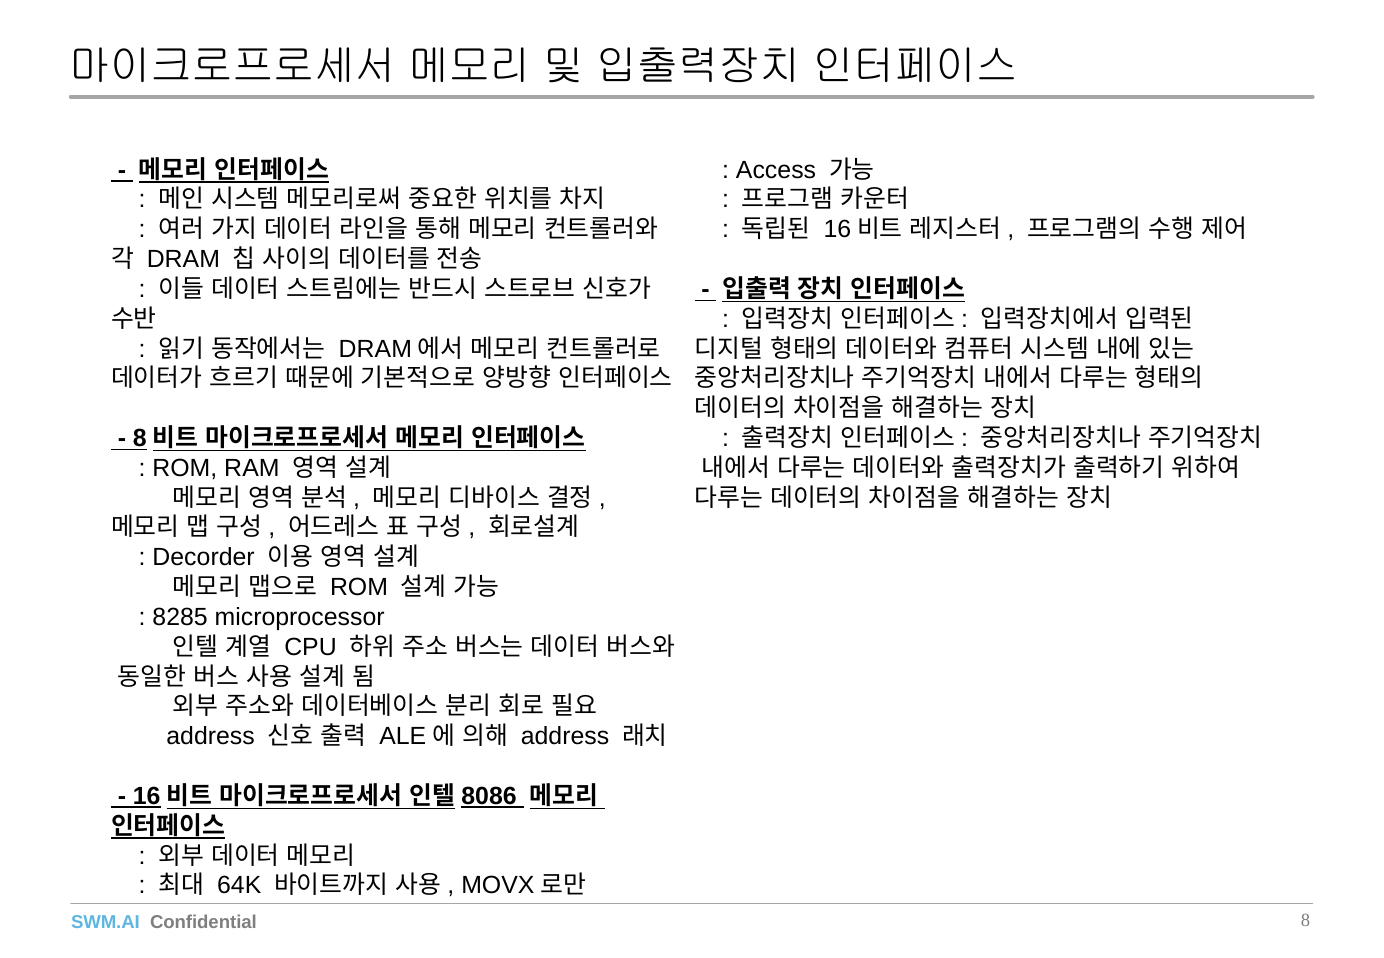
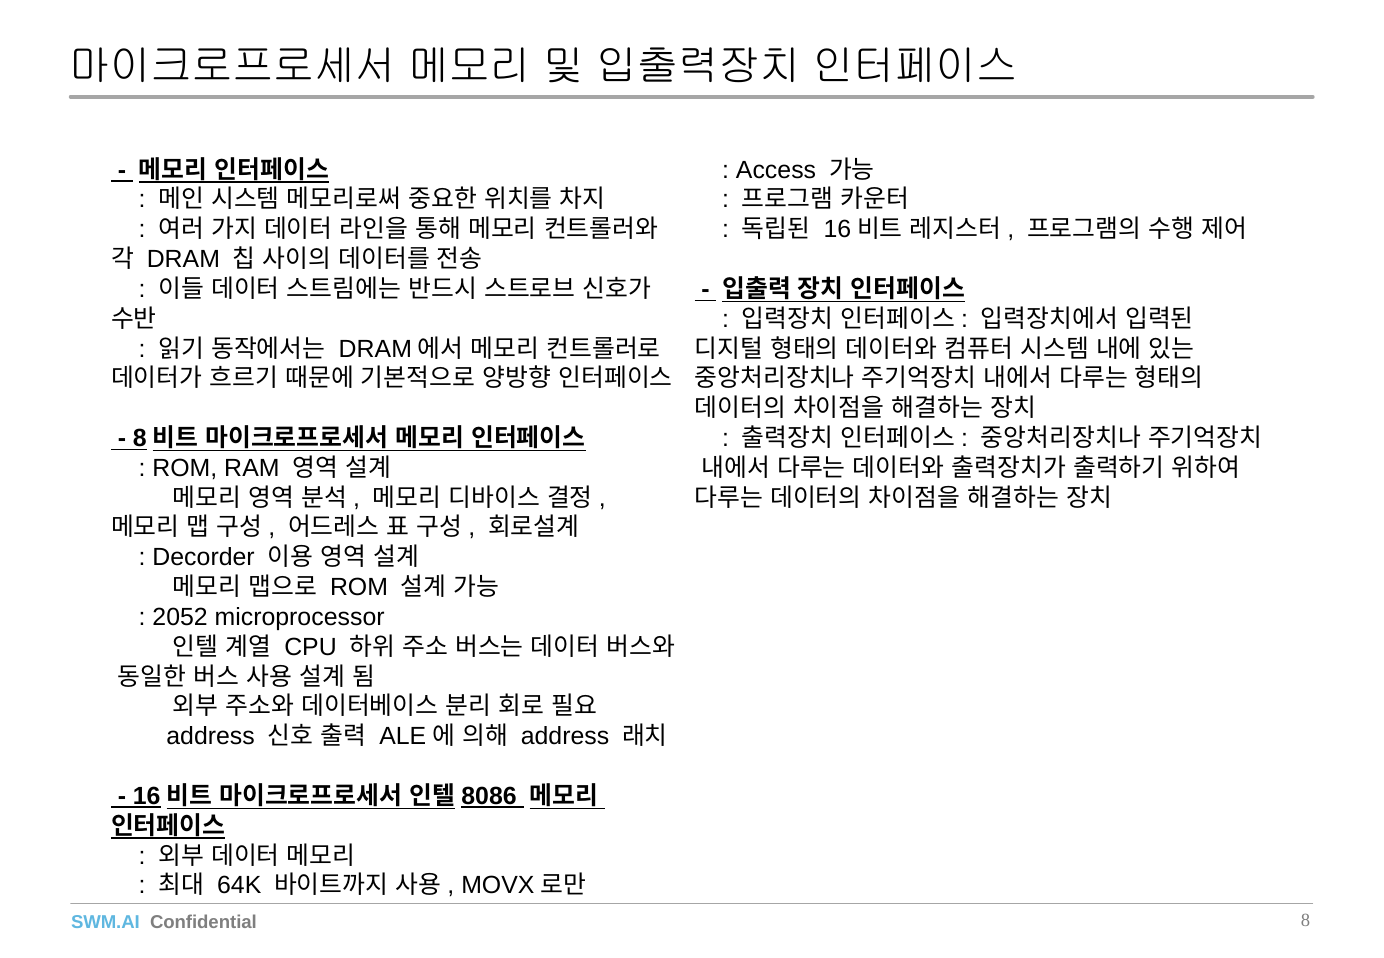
8285: 8285 -> 2052
